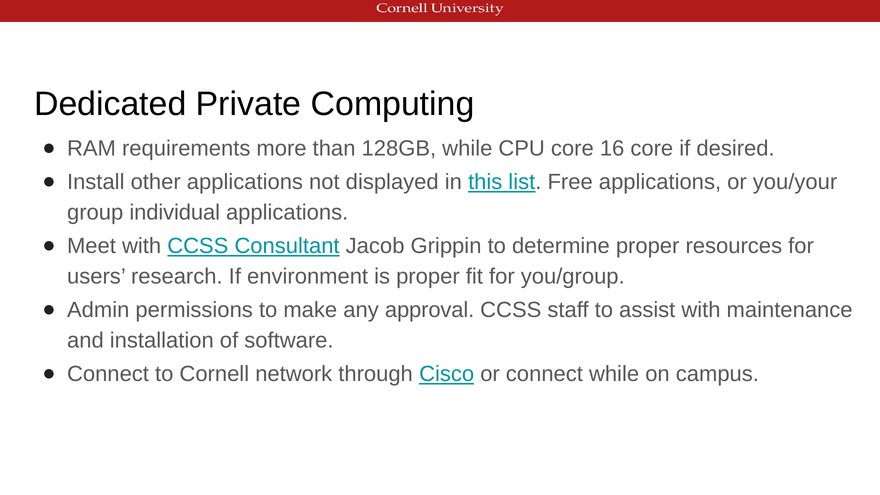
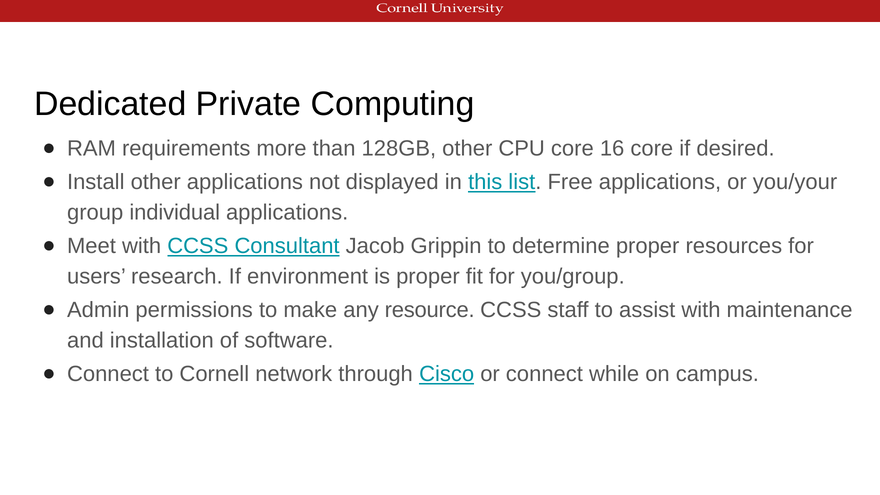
128GB while: while -> other
approval: approval -> resource
